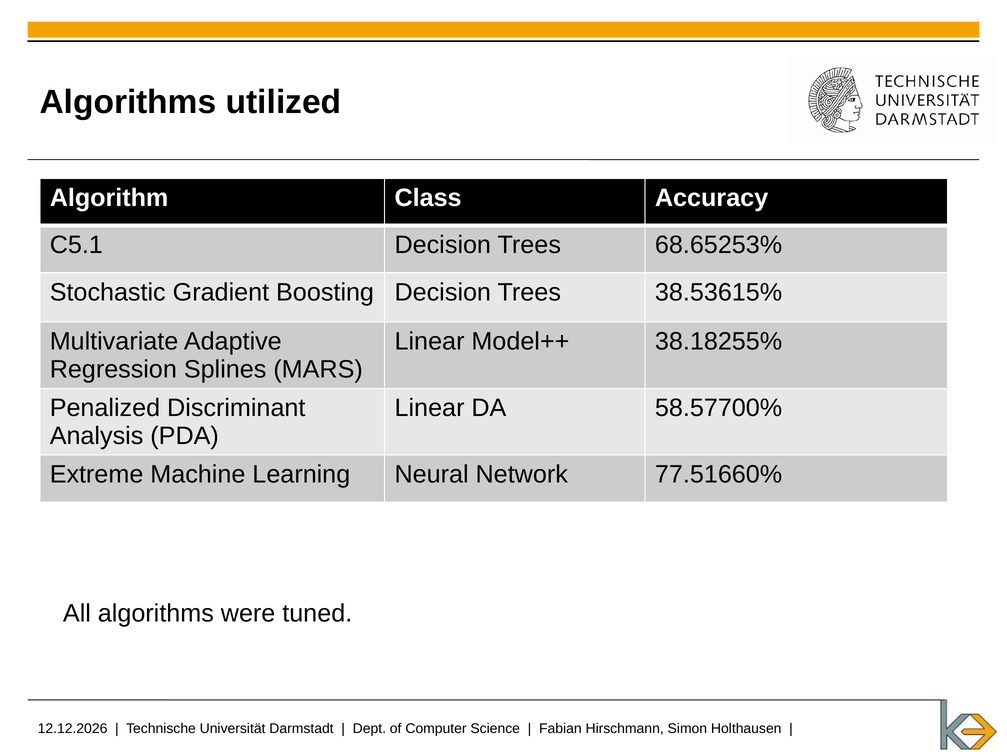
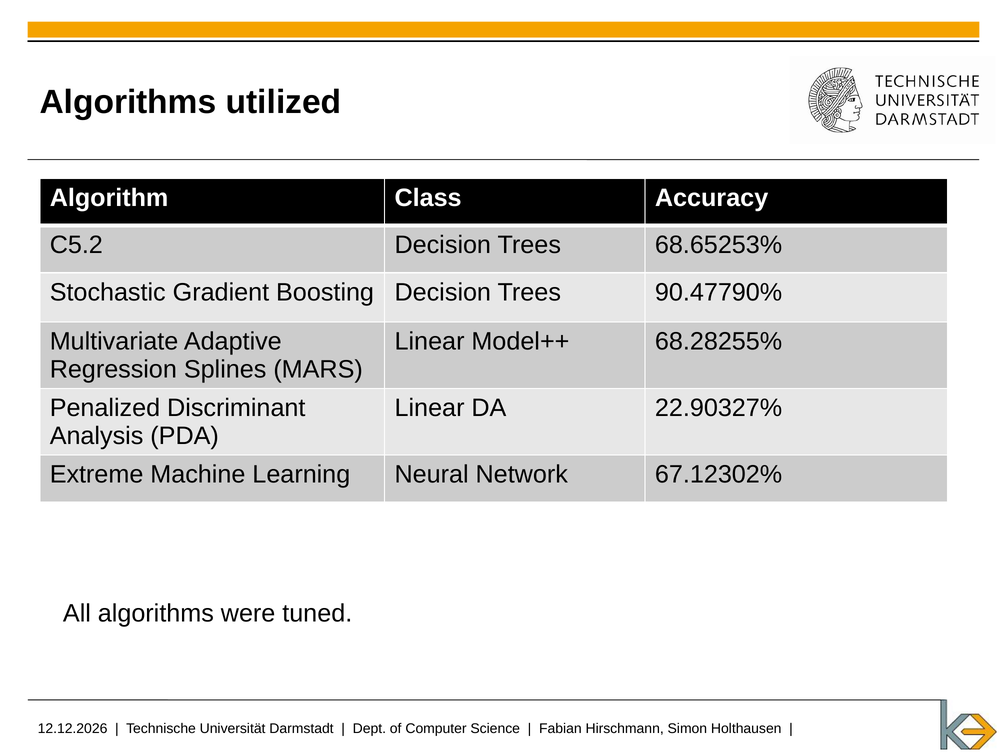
C5.1: C5.1 -> C5.2
38.53615%: 38.53615% -> 90.47790%
38.18255%: 38.18255% -> 68.28255%
58.57700%: 58.57700% -> 22.90327%
77.51660%: 77.51660% -> 67.12302%
